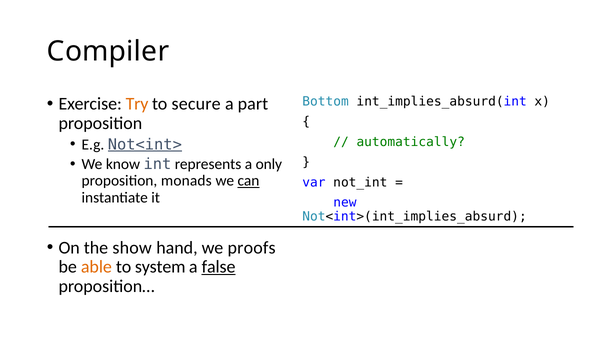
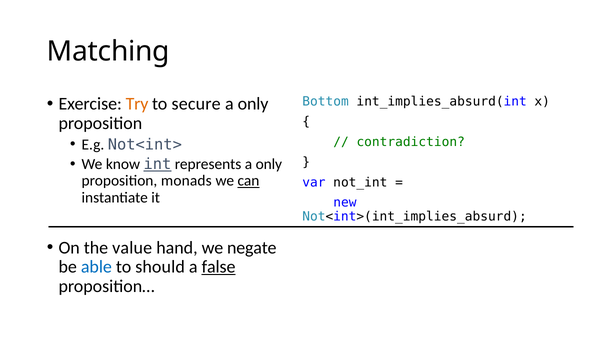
Compiler: Compiler -> Matching
part at (253, 104): part -> only
automatically: automatically -> contradiction
Not<int> underline: present -> none
int underline: none -> present
show: show -> value
proofs: proofs -> negate
able colour: orange -> blue
system: system -> should
